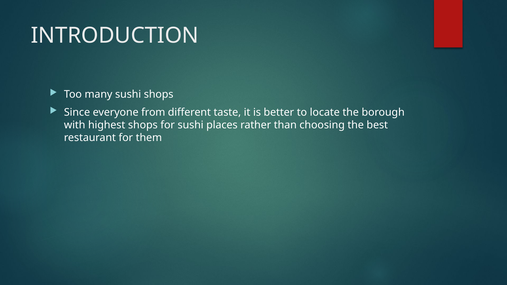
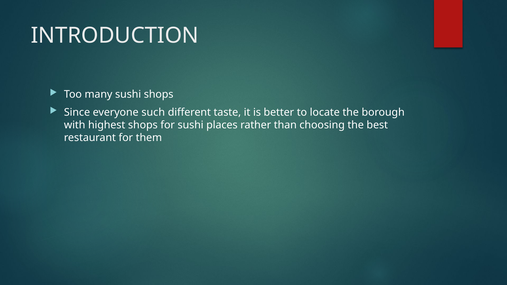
from: from -> such
